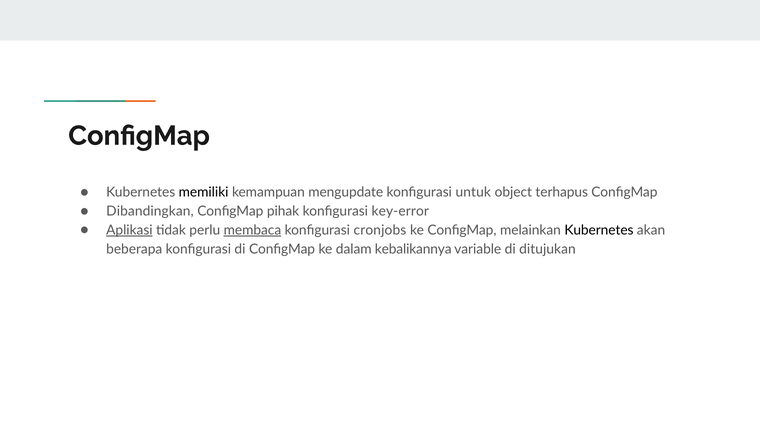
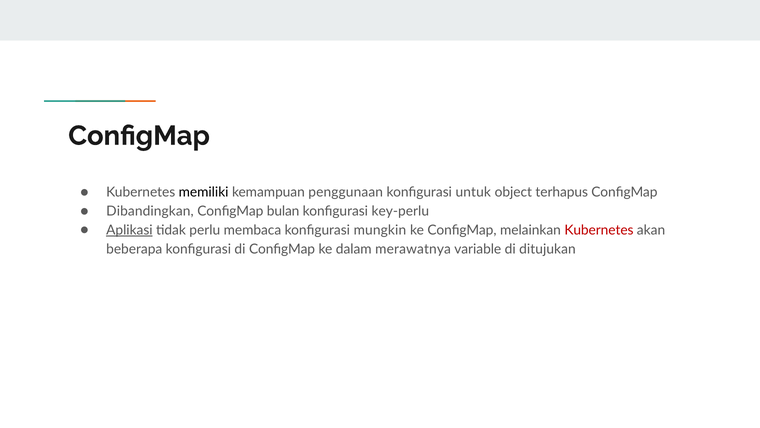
mengupdate: mengupdate -> penggunaan
pihak: pihak -> bulan
key-error: key-error -> key-perlu
membaca underline: present -> none
cronjobs: cronjobs -> mungkin
Kubernetes at (599, 230) colour: black -> red
kebalikannya: kebalikannya -> merawatnya
